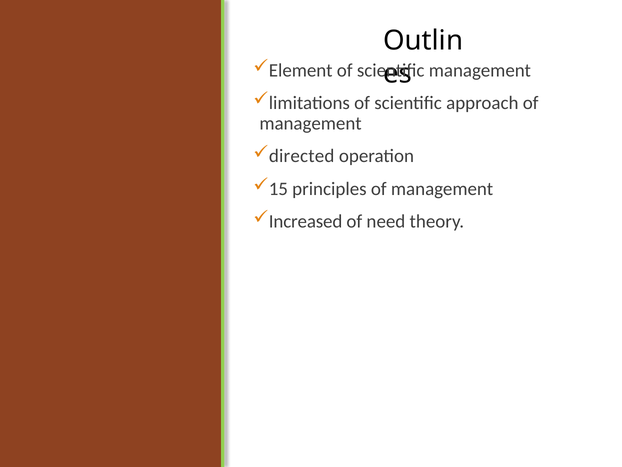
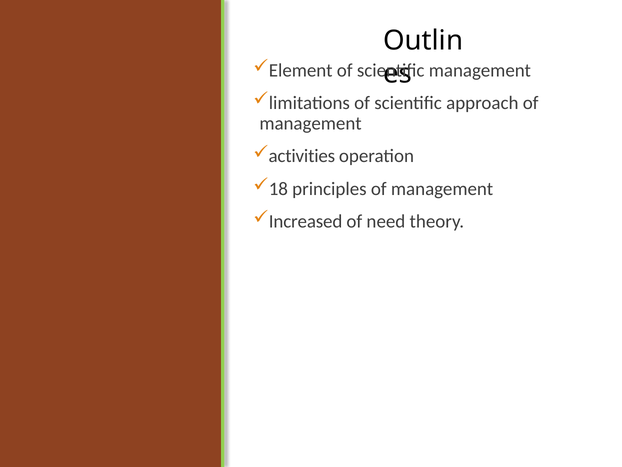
directed: directed -> activities
15: 15 -> 18
